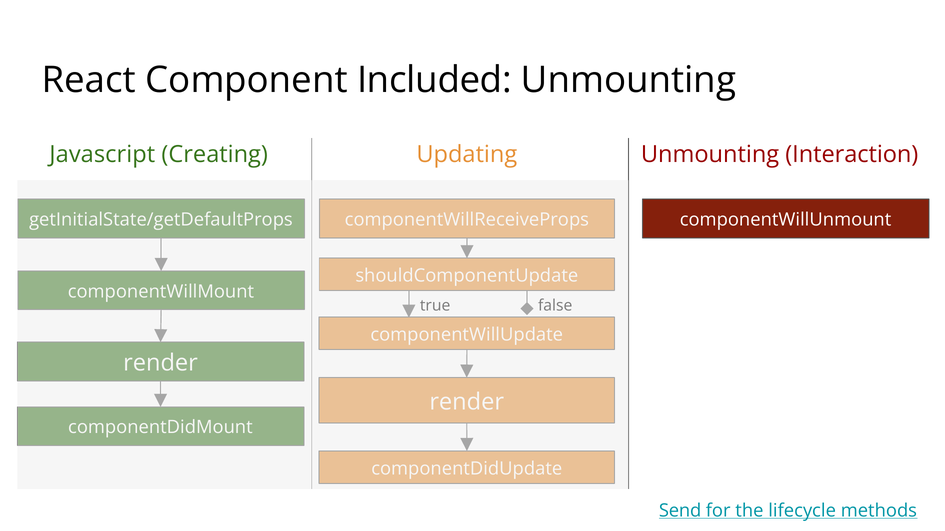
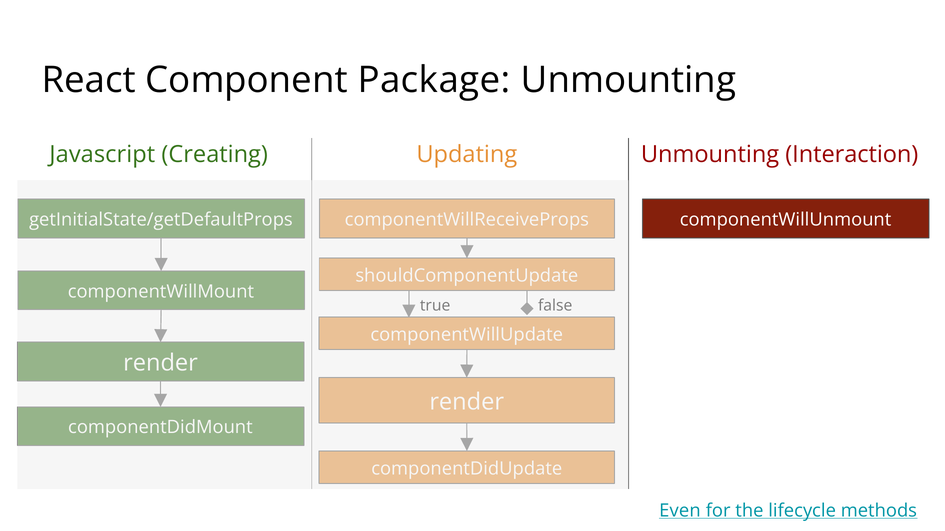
Included: Included -> Package
Send: Send -> Even
